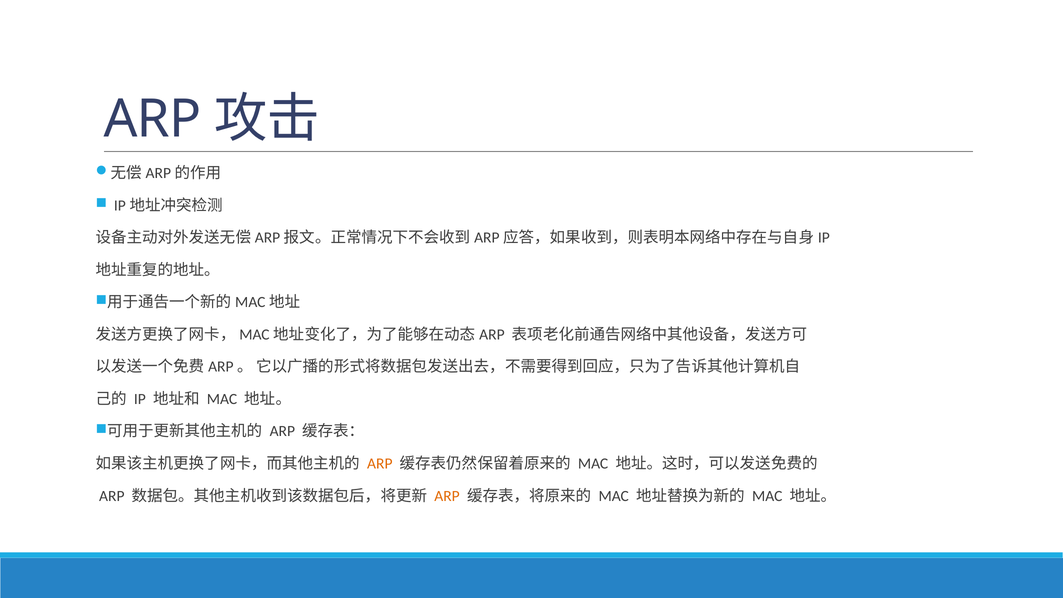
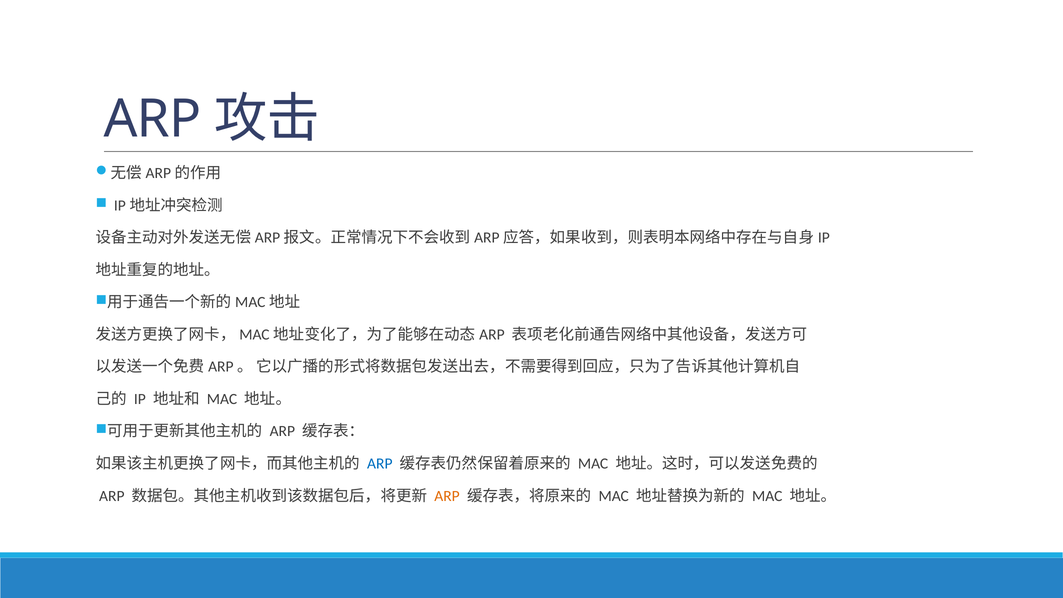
ARP at (380, 464) colour: orange -> blue
